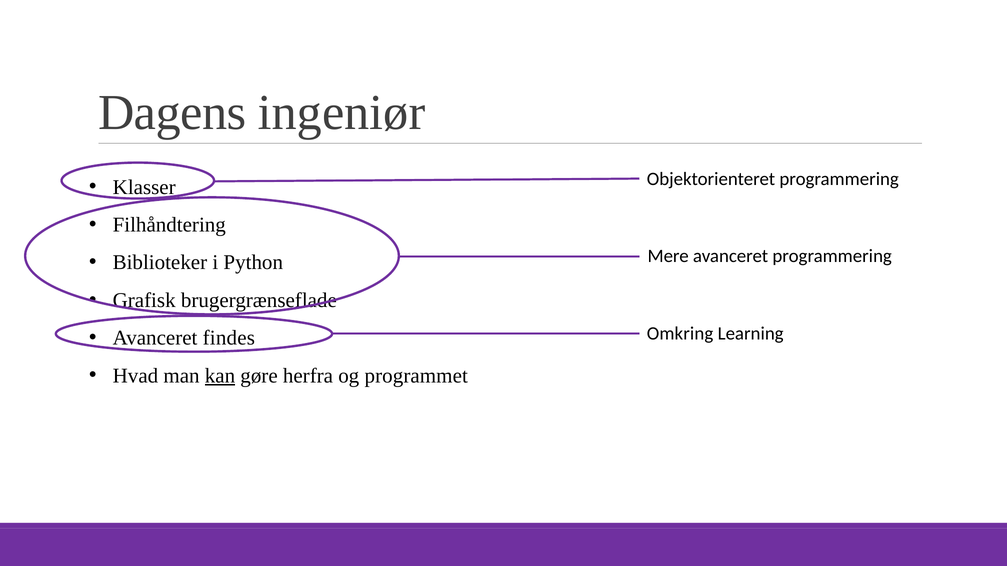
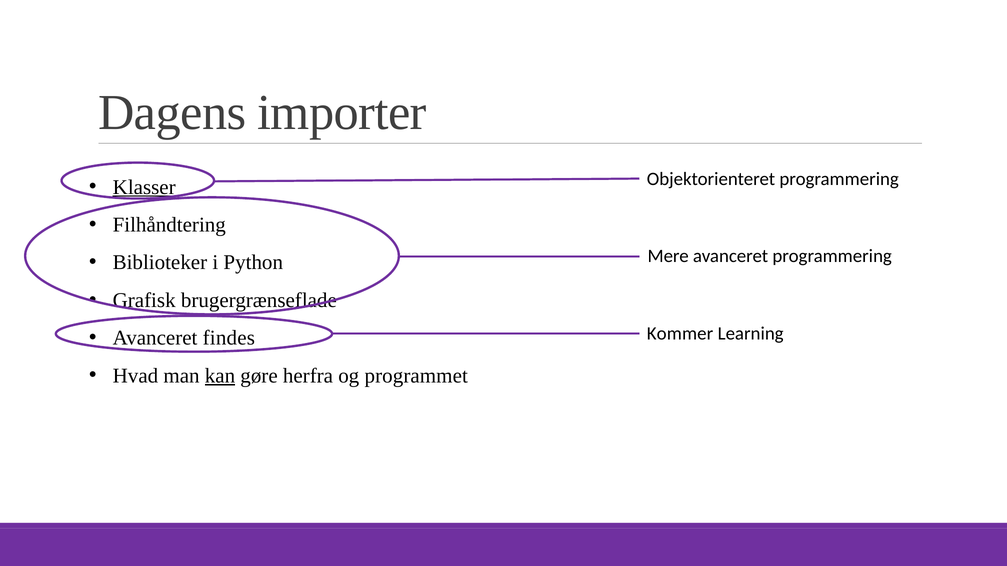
ingeniør: ingeniør -> importer
Klasser underline: none -> present
Omkring: Omkring -> Kommer
